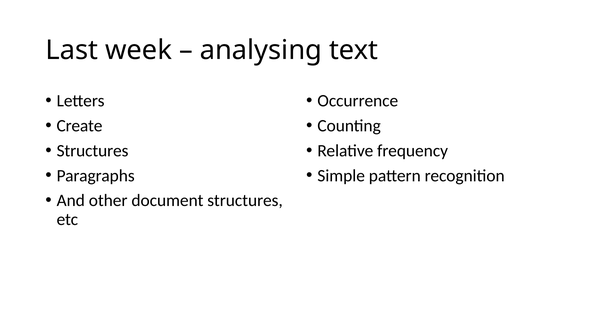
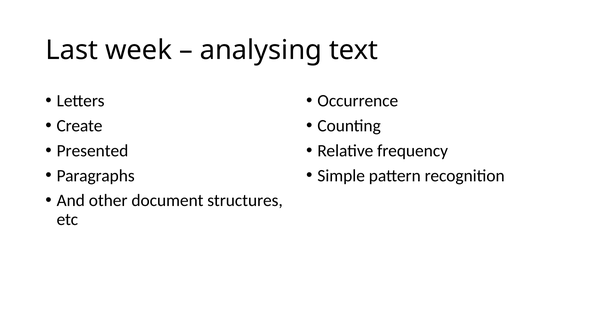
Structures at (93, 151): Structures -> Presented
